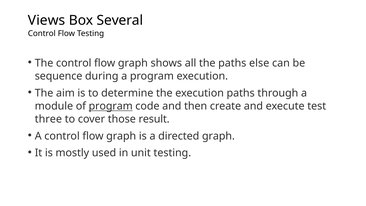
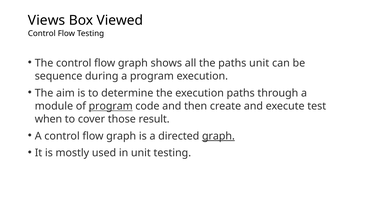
Several: Several -> Viewed
paths else: else -> unit
three: three -> when
graph at (218, 136) underline: none -> present
